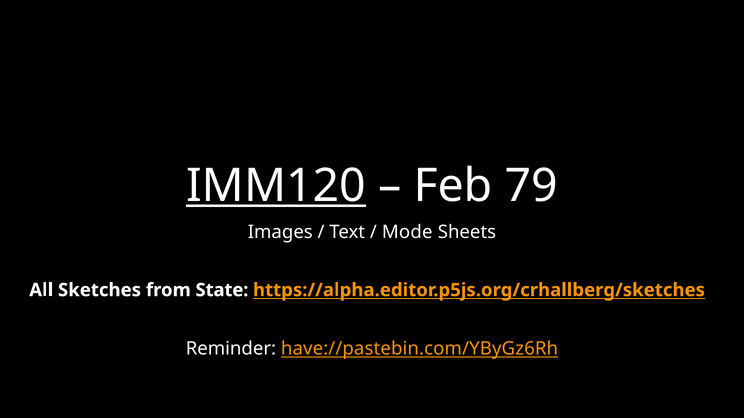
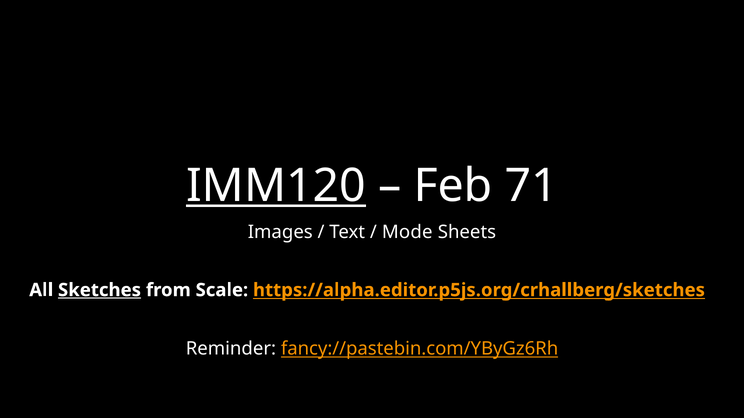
79: 79 -> 71
Sketches underline: none -> present
State: State -> Scale
have://pastebin.com/YByGz6Rh: have://pastebin.com/YByGz6Rh -> fancy://pastebin.com/YByGz6Rh
